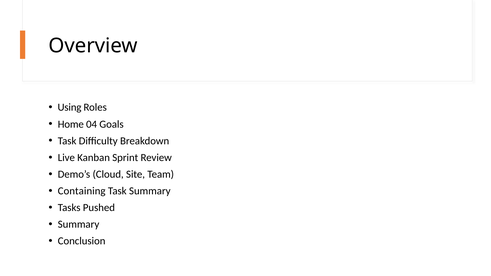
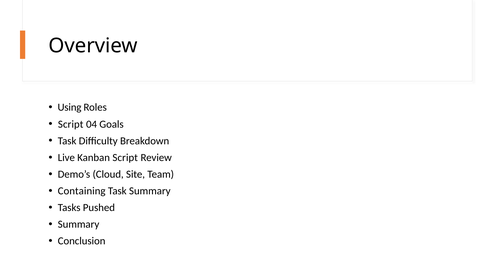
Home at (71, 124): Home -> Script
Kanban Sprint: Sprint -> Script
